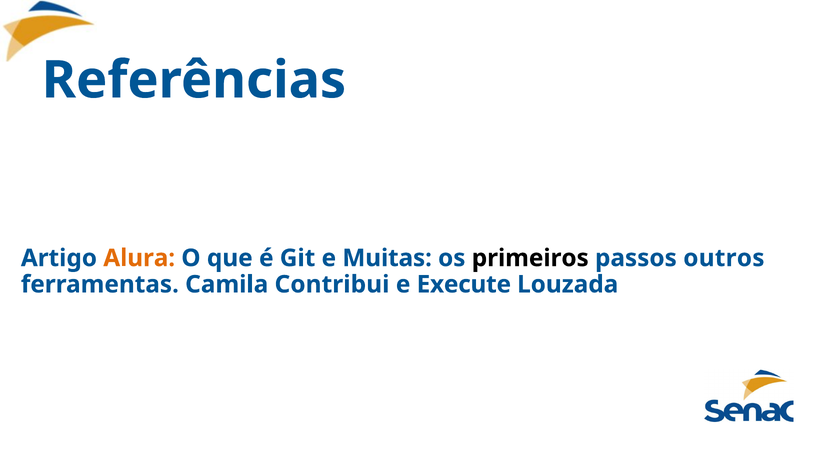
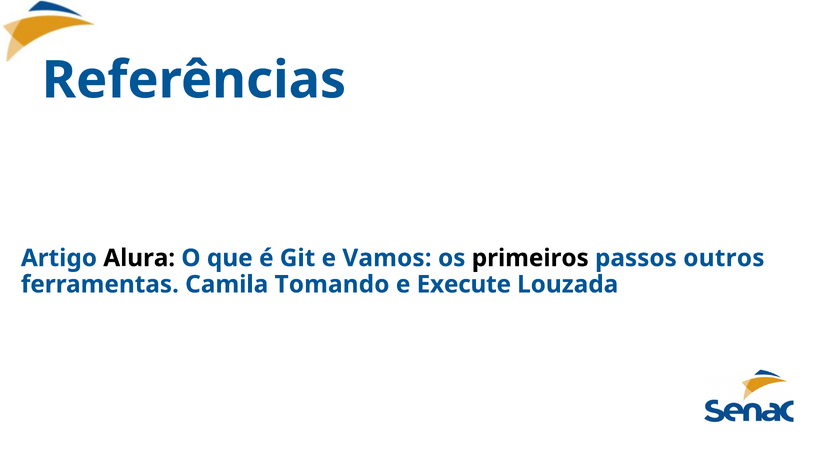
Alura colour: orange -> black
Muitas: Muitas -> Vamos
Contribui: Contribui -> Tomando
